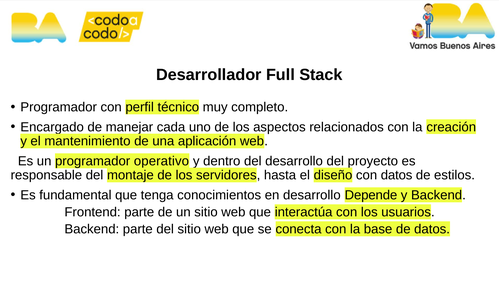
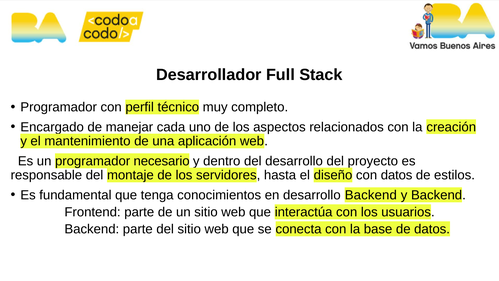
operativo: operativo -> necesario
desarrollo Depende: Depende -> Backend
